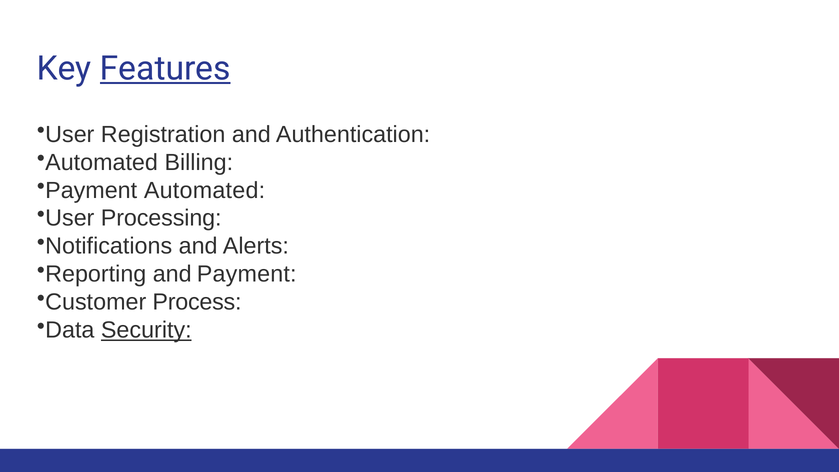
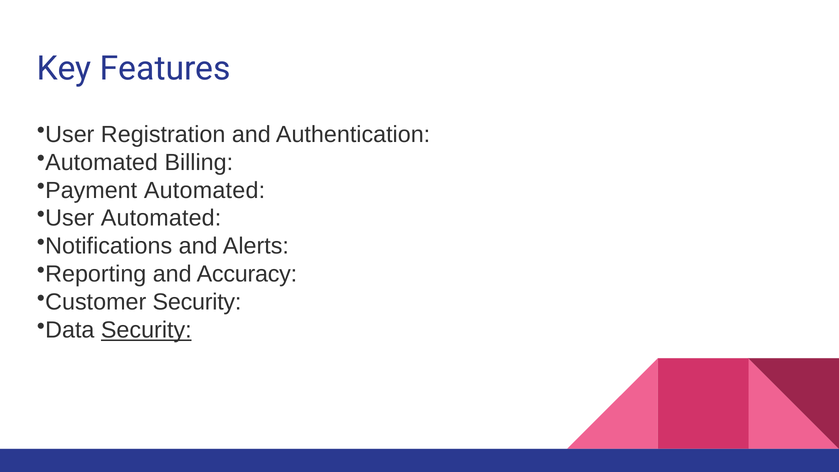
Features underline: present -> none
User Processing: Processing -> Automated
and Payment: Payment -> Accuracy
Customer Process: Process -> Security
